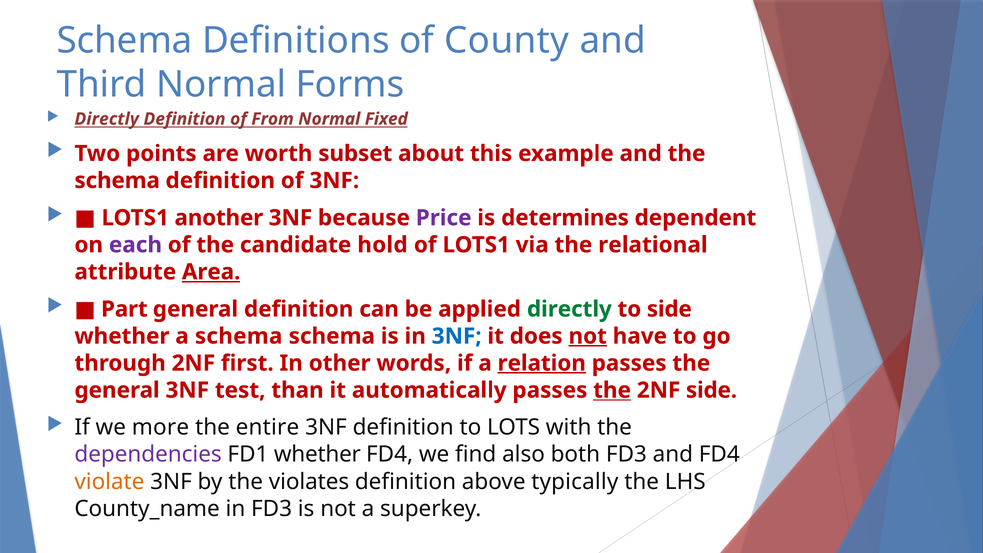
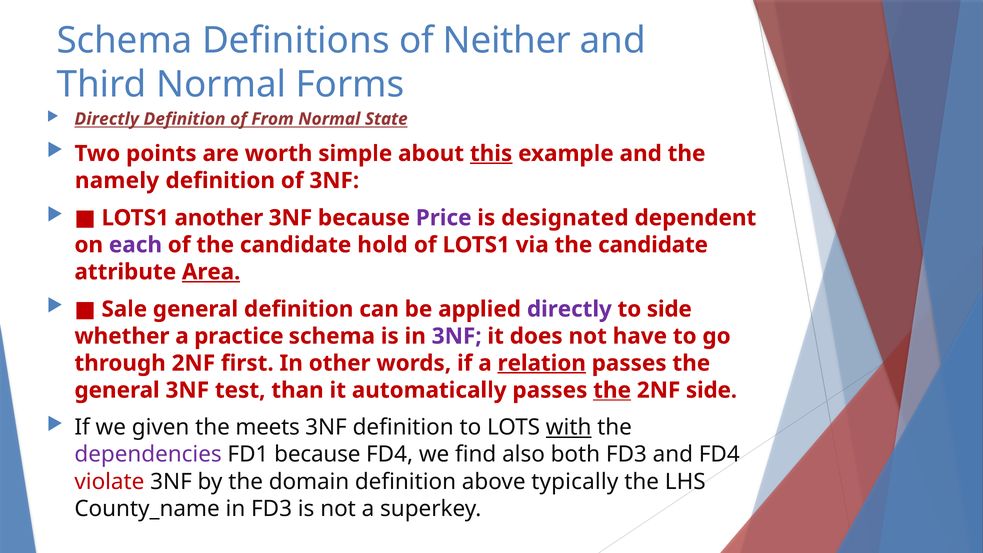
County: County -> Neither
Fixed: Fixed -> State
subset: subset -> simple
this underline: none -> present
schema at (117, 181): schema -> namely
determines: determines -> designated
via the relational: relational -> candidate
Part: Part -> Sale
directly at (569, 309) colour: green -> purple
a schema: schema -> practice
3NF at (457, 336) colour: blue -> purple
not at (588, 336) underline: present -> none
more: more -> given
entire: entire -> meets
with underline: none -> present
FD1 whether: whether -> because
violate colour: orange -> red
violates: violates -> domain
